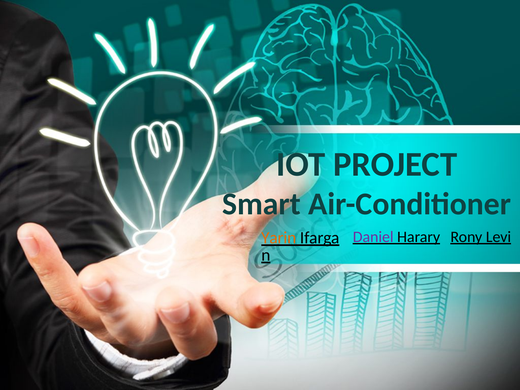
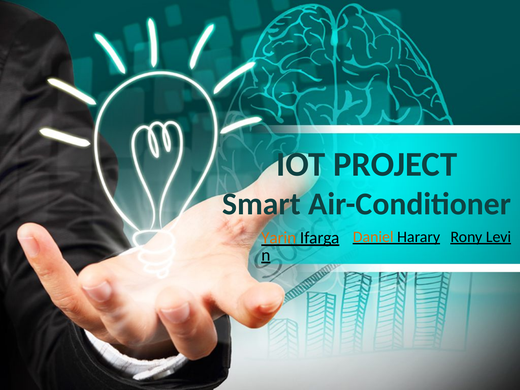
Daniel colour: purple -> orange
